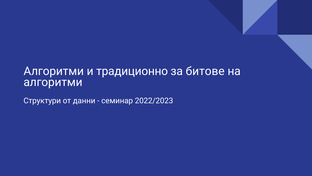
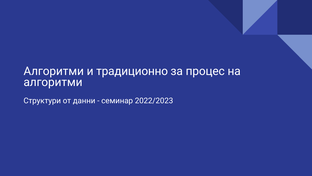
битове: битове -> процес
